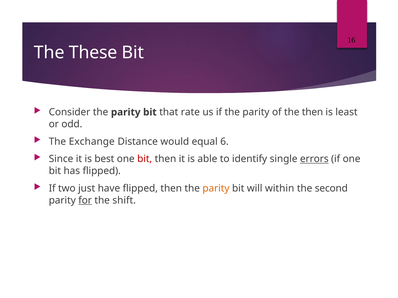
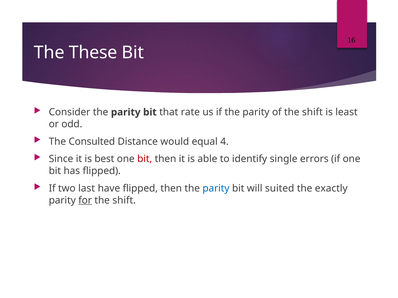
of the then: then -> shift
Exchange: Exchange -> Consulted
6: 6 -> 4
errors underline: present -> none
just: just -> last
parity at (216, 189) colour: orange -> blue
within: within -> suited
second: second -> exactly
